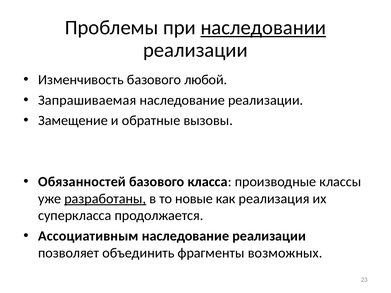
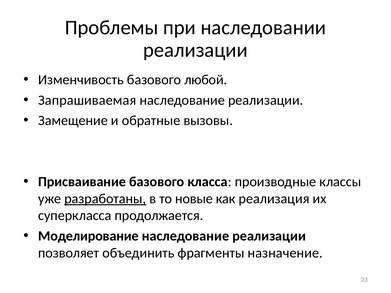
наследовании underline: present -> none
Обязанностей: Обязанностей -> Присваивание
Ассоциативным: Ассоциативным -> Моделирование
возможных: возможных -> назначение
